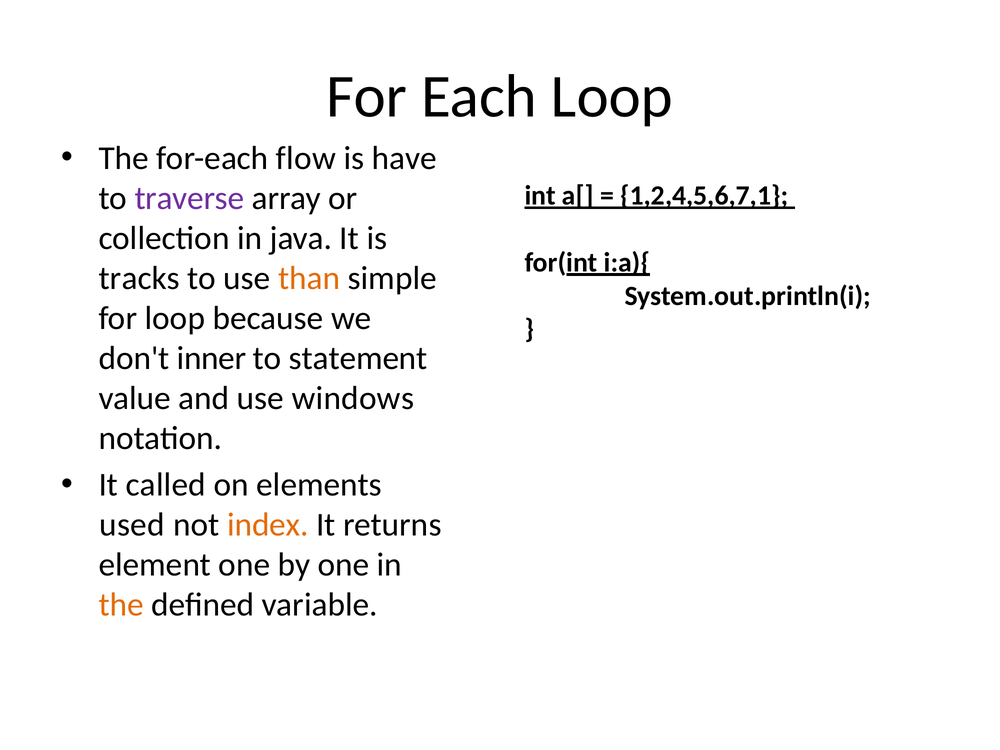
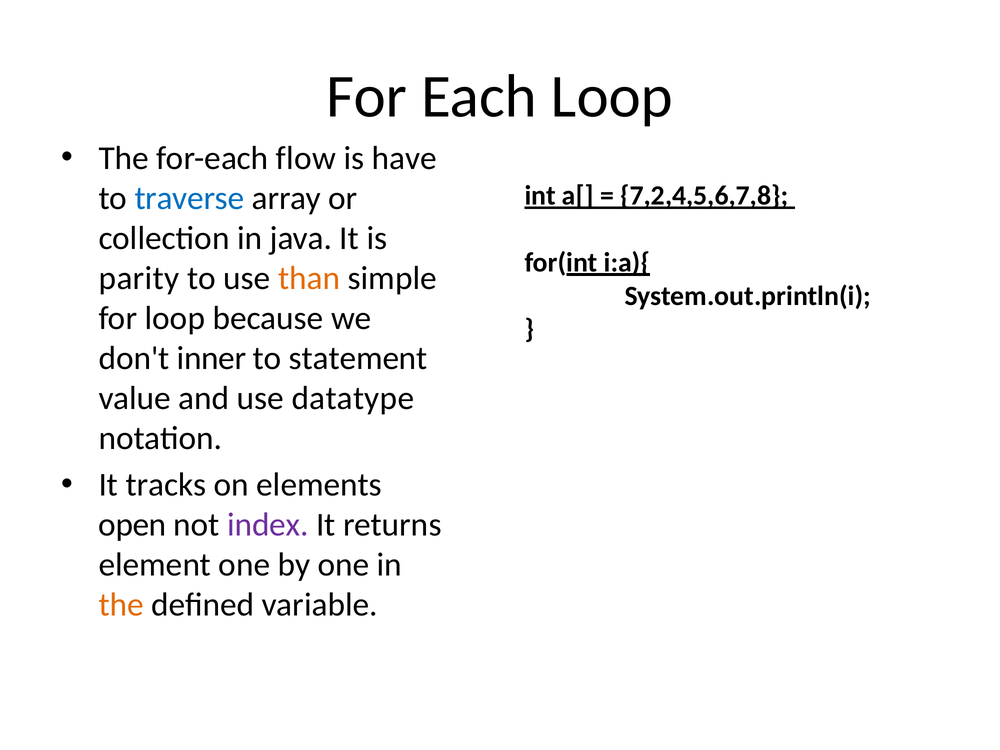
1,2,4,5,6,7,1: 1,2,4,5,6,7,1 -> 7,2,4,5,6,7,8
traverse colour: purple -> blue
tracks: tracks -> parity
windows: windows -> datatype
called: called -> tracks
used: used -> open
index colour: orange -> purple
